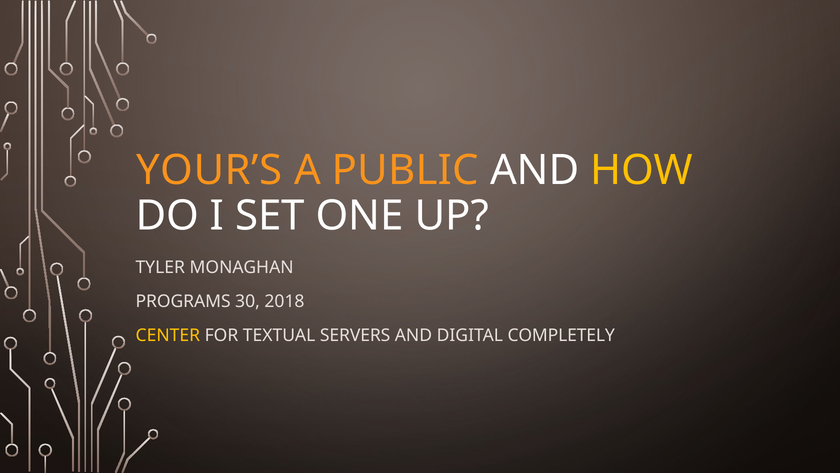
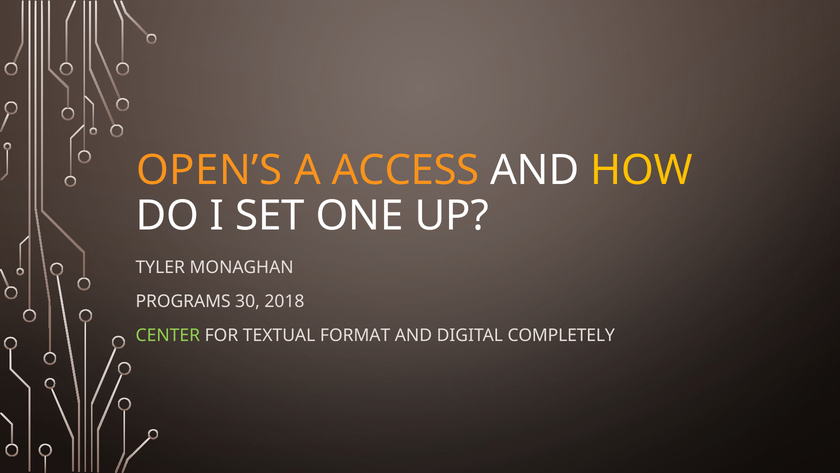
YOUR’S: YOUR’S -> OPEN’S
PUBLIC: PUBLIC -> ACCESS
CENTER colour: yellow -> light green
SERVERS: SERVERS -> FORMAT
